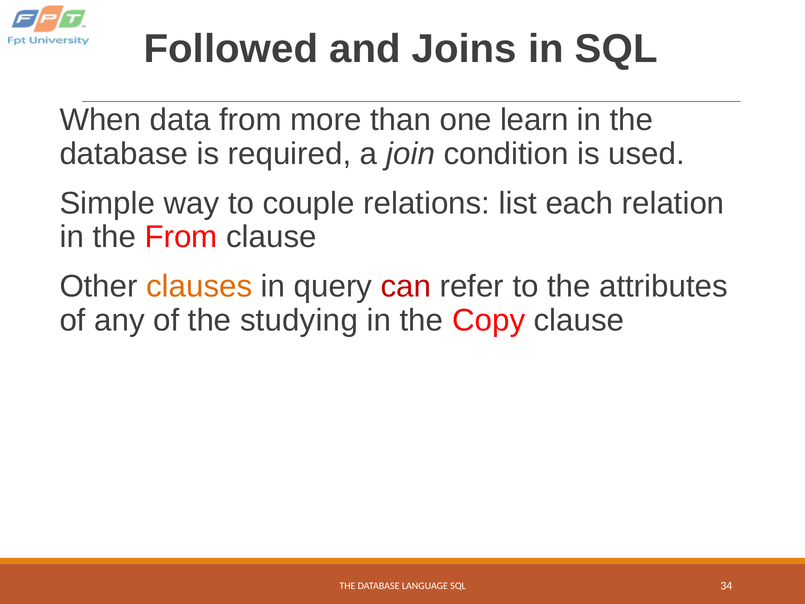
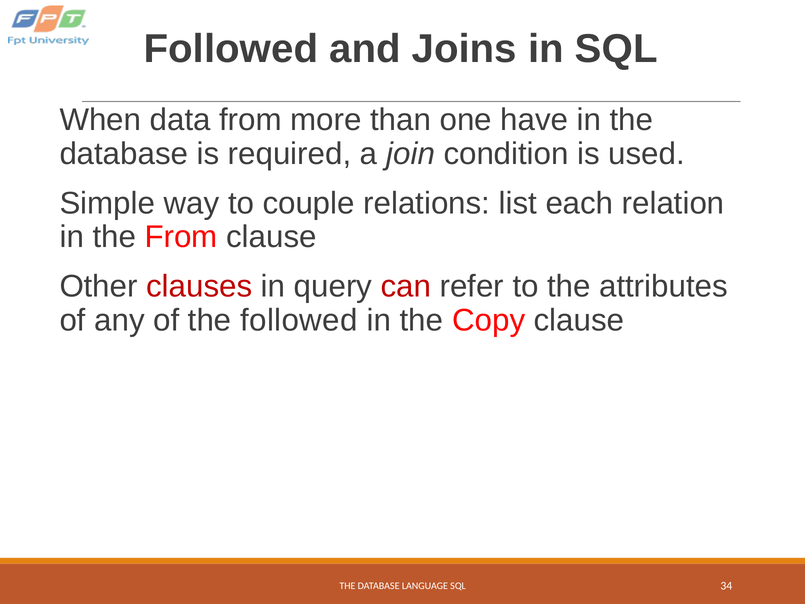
learn: learn -> have
clauses colour: orange -> red
the studying: studying -> followed
